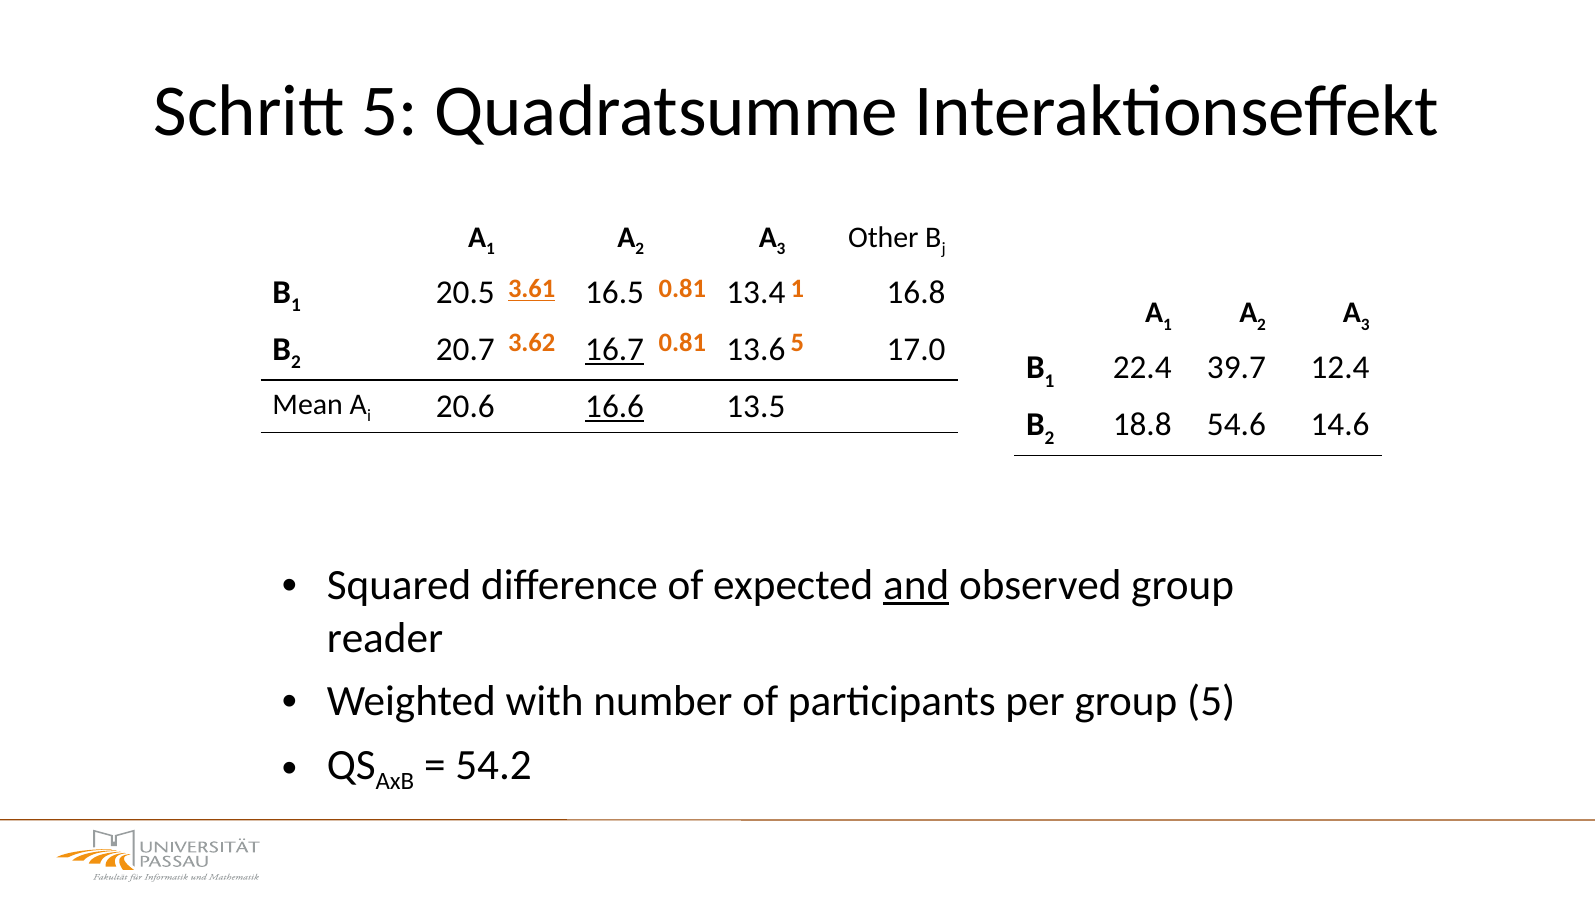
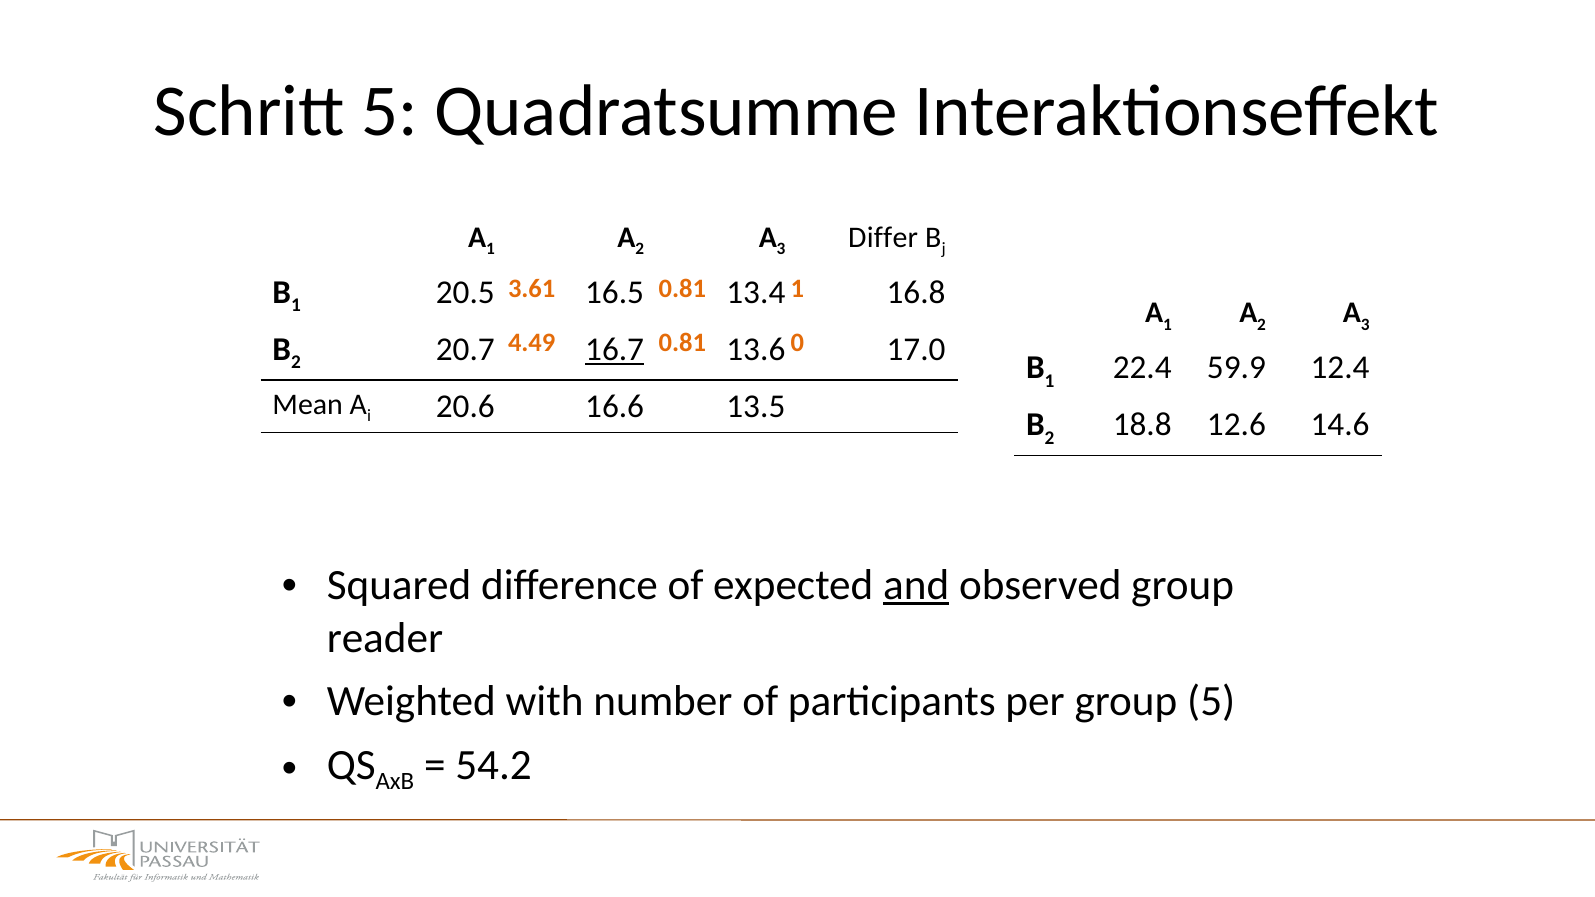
Other: Other -> Differ
3.61 underline: present -> none
3.62: 3.62 -> 4.49
0.81 5: 5 -> 0
39.7: 39.7 -> 59.9
16.6 underline: present -> none
54.6: 54.6 -> 12.6
